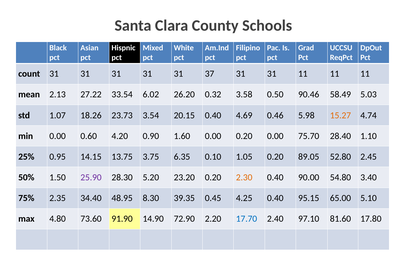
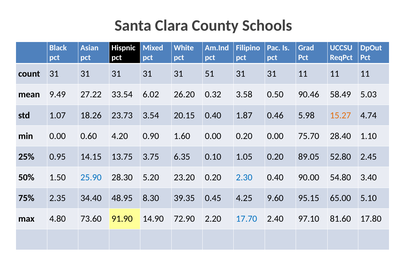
37: 37 -> 51
2.13: 2.13 -> 9.49
4.69: 4.69 -> 1.87
25.90 colour: purple -> blue
2.30 colour: orange -> blue
4.25 0.40: 0.40 -> 9.60
